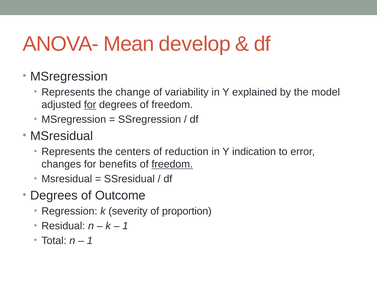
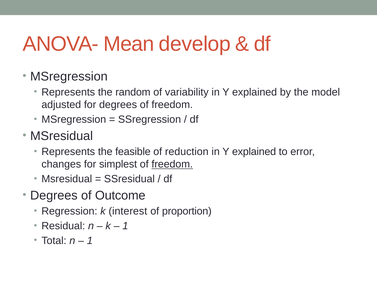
change: change -> random
for at (90, 105) underline: present -> none
centers: centers -> feasible
indication at (254, 152): indication -> explained
benefits: benefits -> simplest
severity: severity -> interest
